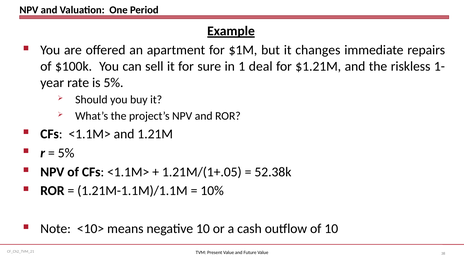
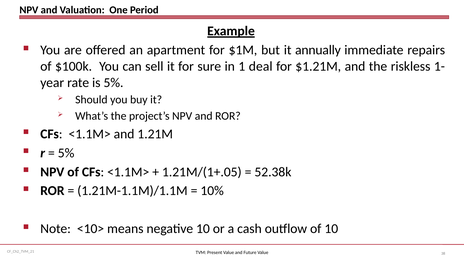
changes: changes -> annually
